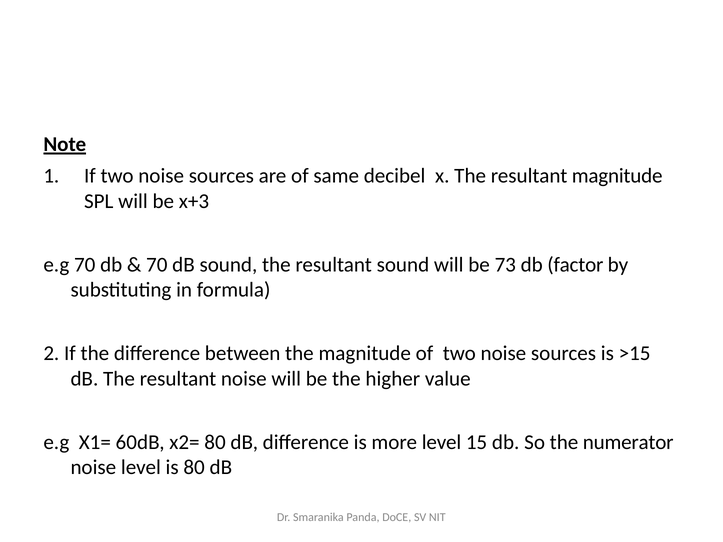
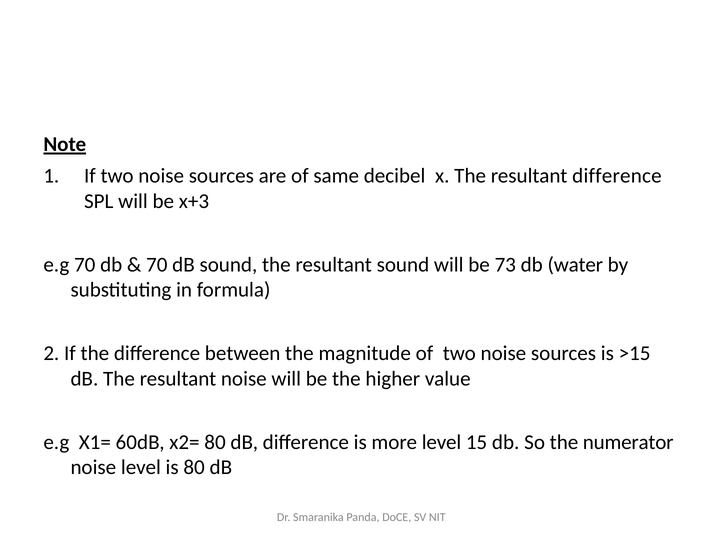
resultant magnitude: magnitude -> difference
factor: factor -> water
